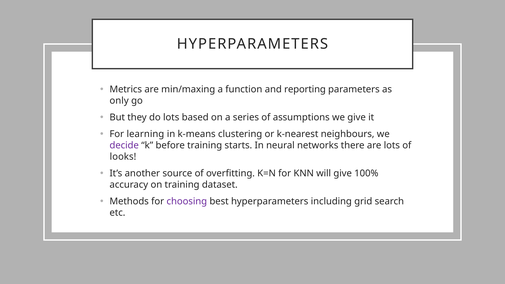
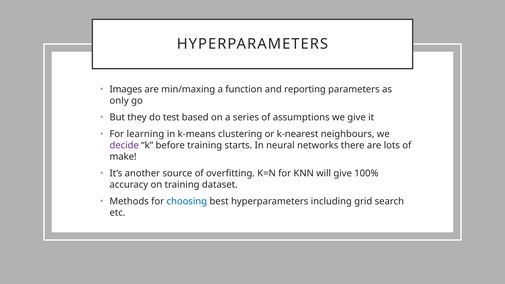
Metrics: Metrics -> Images
do lots: lots -> test
looks: looks -> make
choosing colour: purple -> blue
